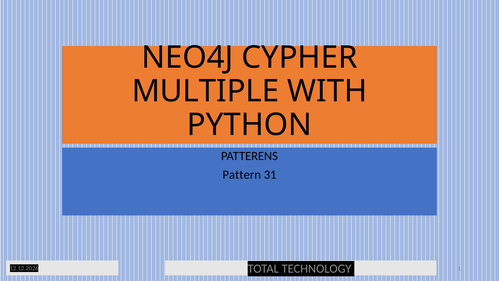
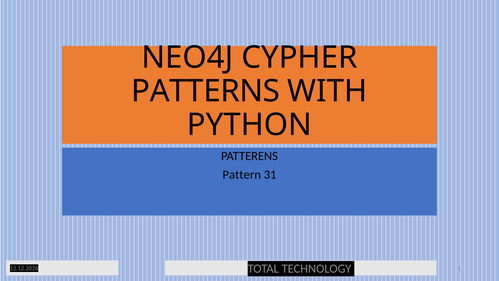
MULTIPLE: MULTIPLE -> PATTERNS
